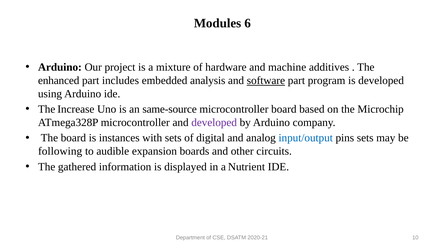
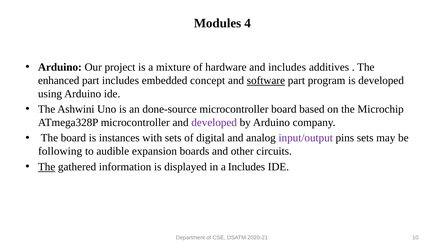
6: 6 -> 4
and machine: machine -> includes
analysis: analysis -> concept
Increase: Increase -> Ashwini
same-source: same-source -> done-source
input/output colour: blue -> purple
The at (47, 167) underline: none -> present
a Nutrient: Nutrient -> Includes
